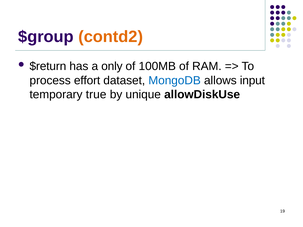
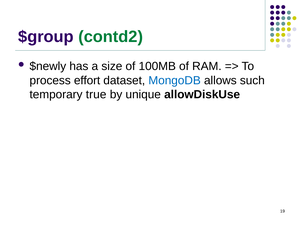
contd2 colour: orange -> green
$return: $return -> $newly
only: only -> size
input: input -> such
